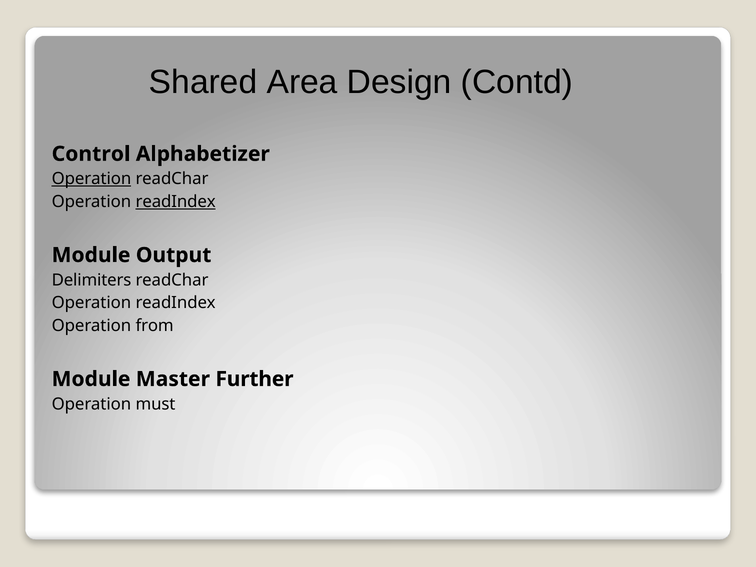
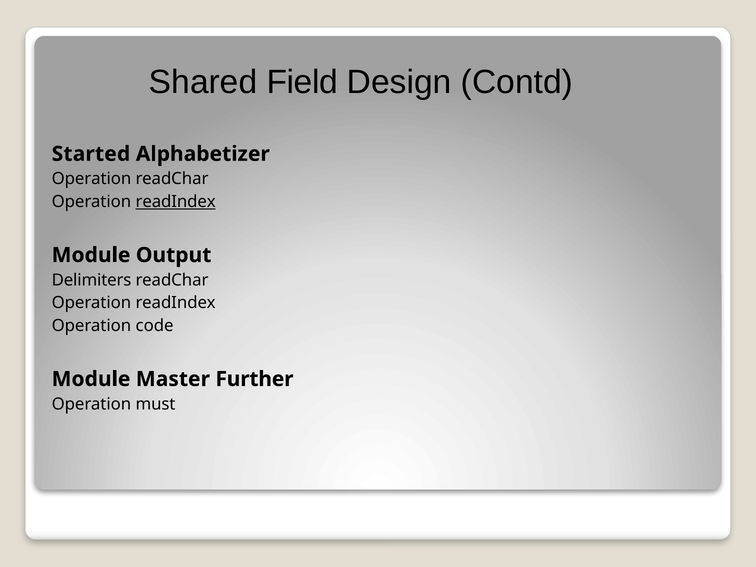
Area: Area -> Field
Control: Control -> Started
Operation at (91, 179) underline: present -> none
from: from -> code
